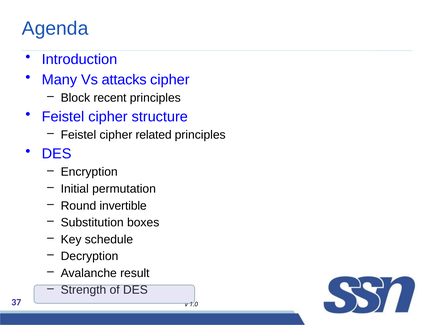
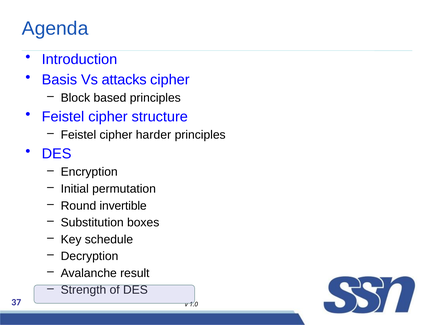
Many: Many -> Basis
recent: recent -> based
related: related -> harder
